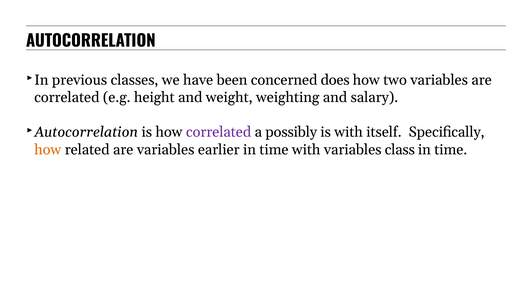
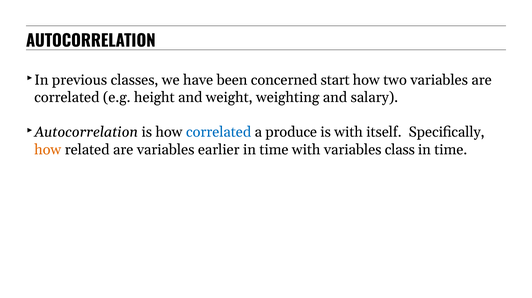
does: does -> start
correlated at (219, 132) colour: purple -> blue
possibly: possibly -> produce
